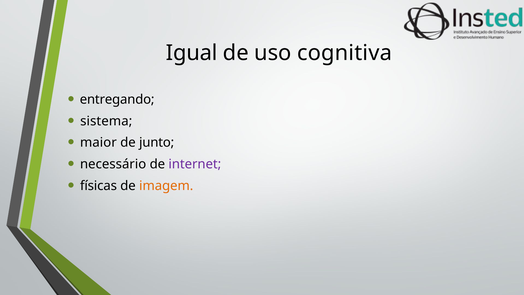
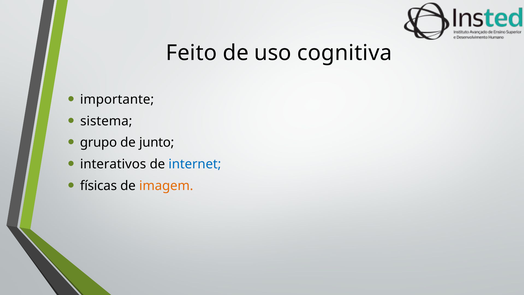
Igual: Igual -> Feito
entregando: entregando -> importante
maior: maior -> grupo
necessário: necessário -> interativos
internet colour: purple -> blue
